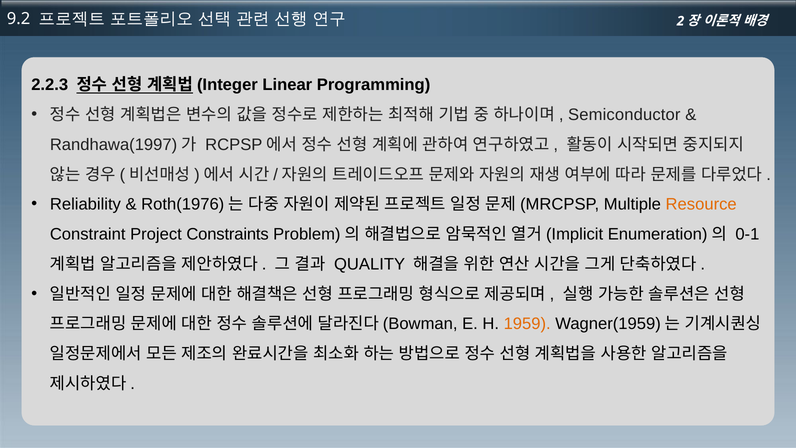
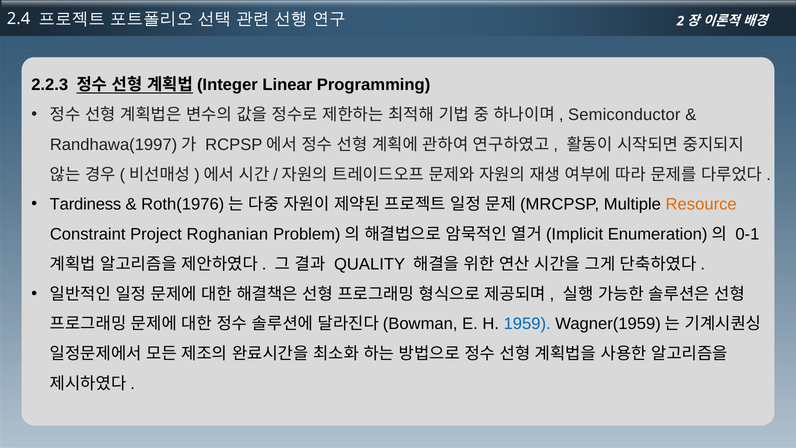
9.2: 9.2 -> 2.4
Reliability: Reliability -> Tardiness
Constraints: Constraints -> Roghanian
1959 colour: orange -> blue
